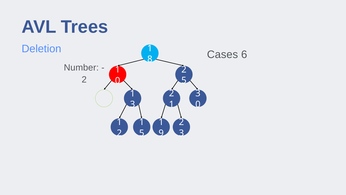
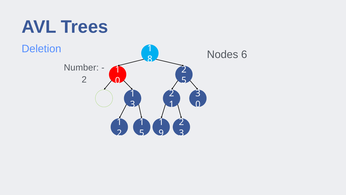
Cases: Cases -> Nodes
